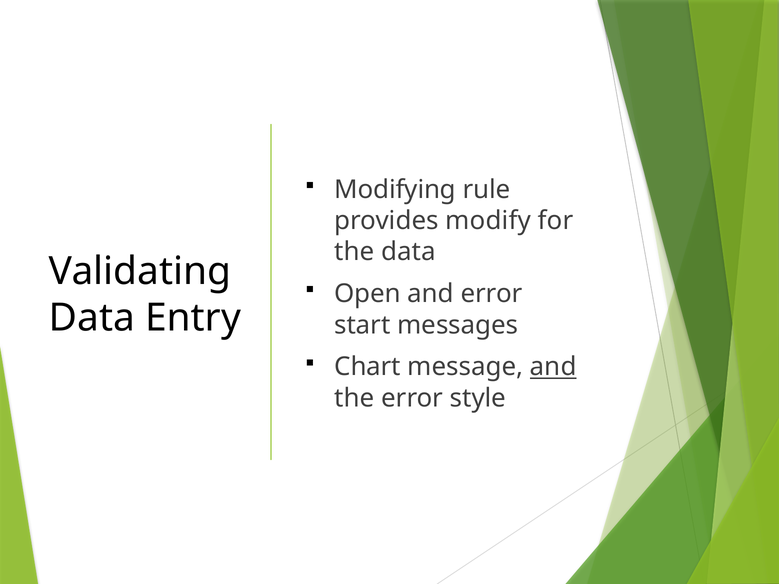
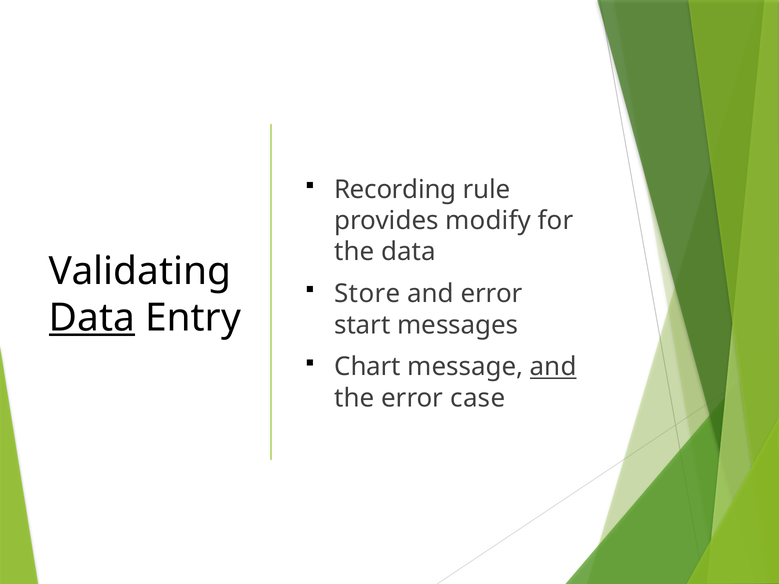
Modifying: Modifying -> Recording
Open: Open -> Store
Data at (92, 318) underline: none -> present
style: style -> case
